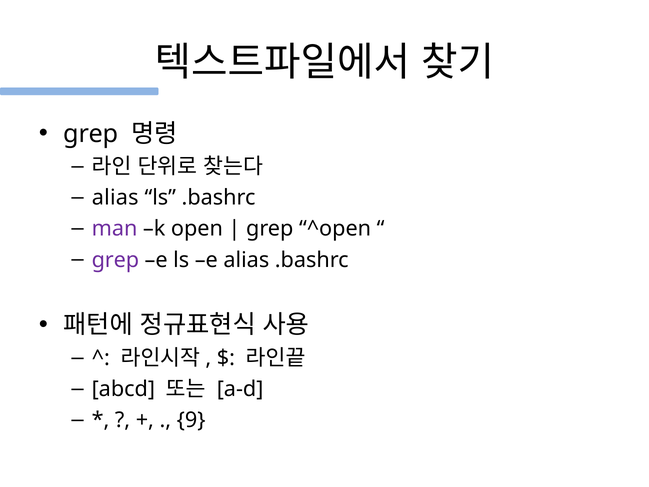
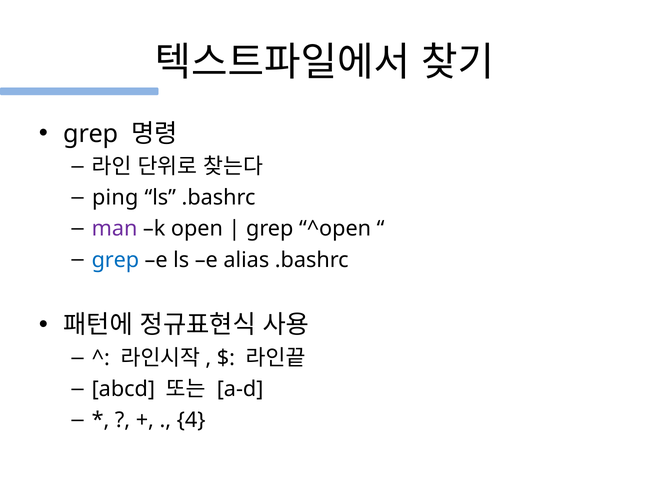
alias at (115, 198): alias -> ping
grep at (115, 260) colour: purple -> blue
9: 9 -> 4
